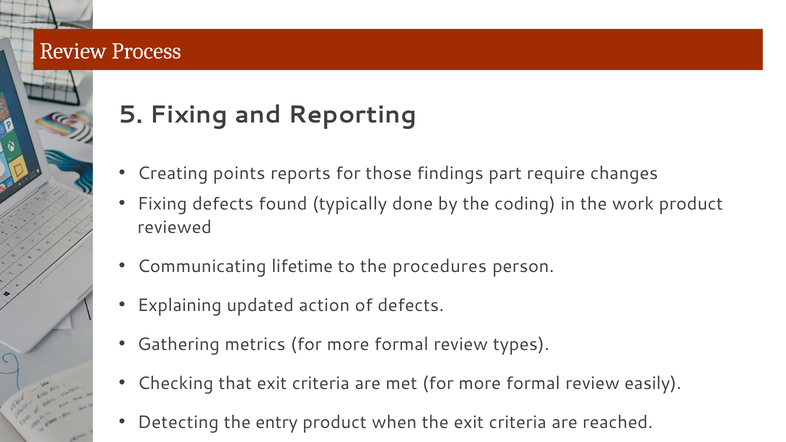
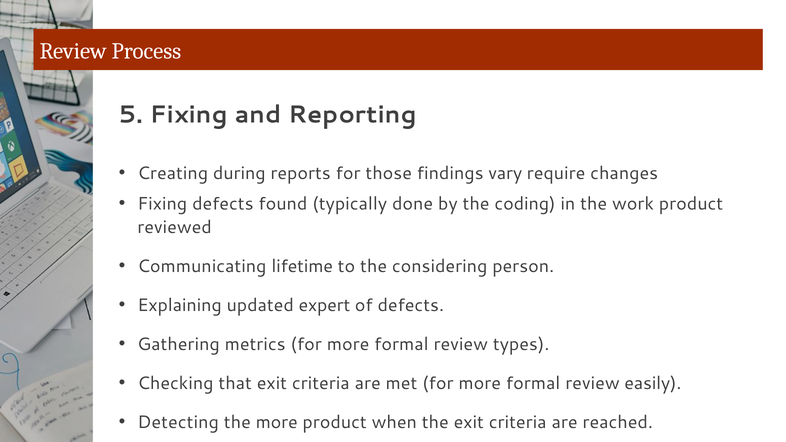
points: points -> during
part: part -> vary
procedures: procedures -> considering
action: action -> expert
the entry: entry -> more
